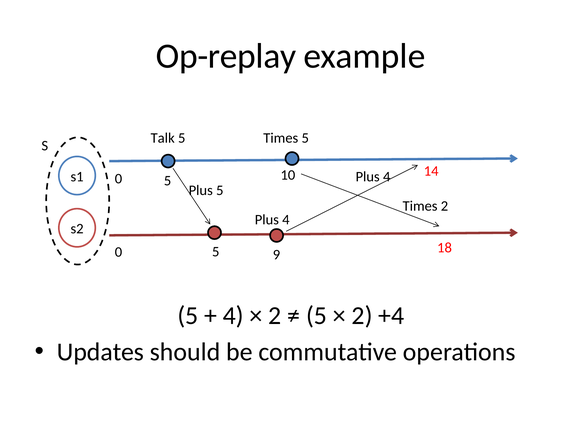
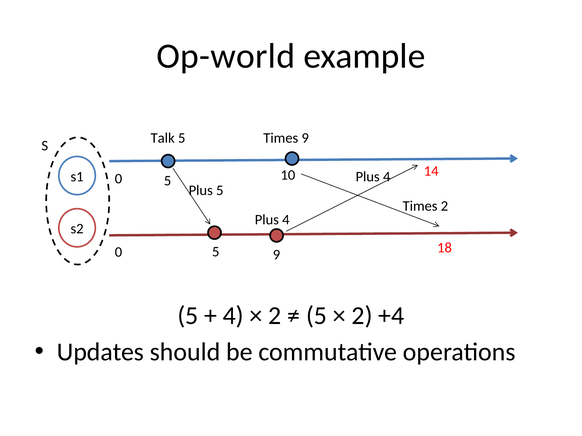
Op-replay: Op-replay -> Op-world
Times 5: 5 -> 9
